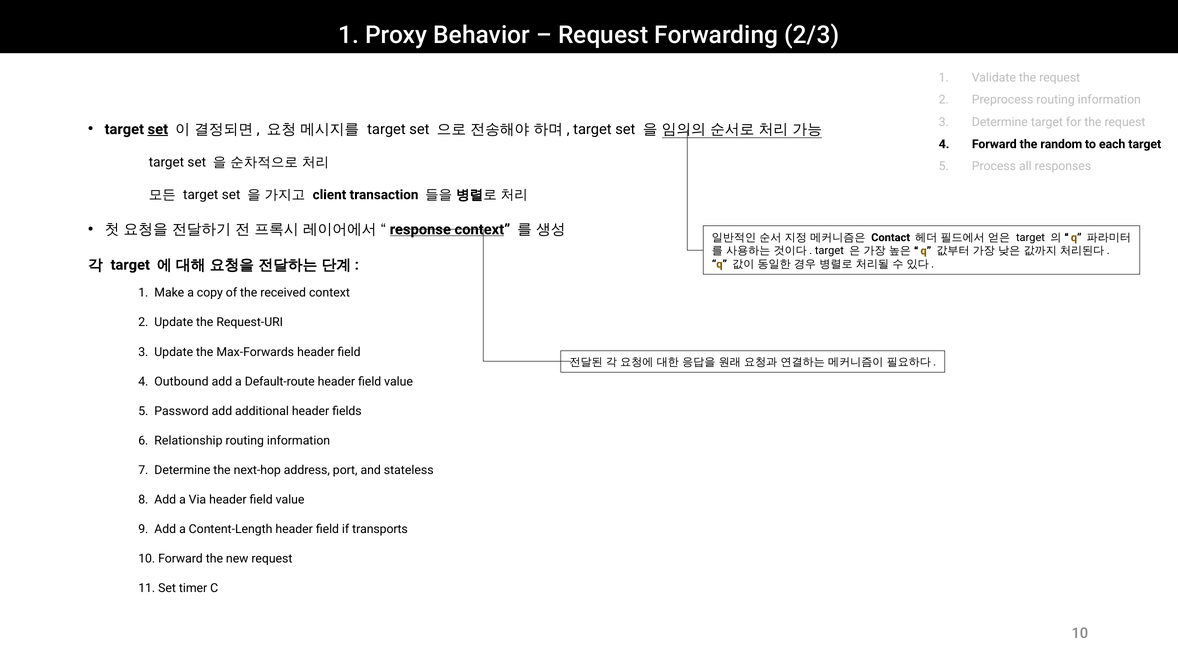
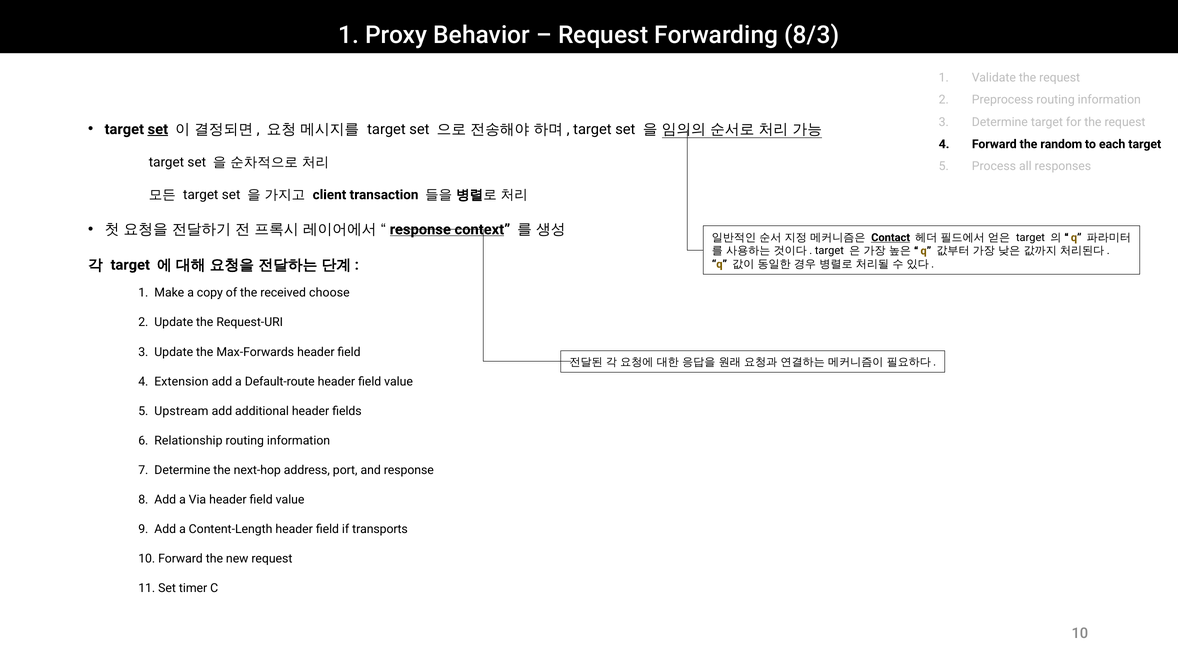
2/3: 2/3 -> 8/3
Contact underline: none -> present
received context: context -> choose
Outbound: Outbound -> Extension
Password: Password -> Upstream
and stateless: stateless -> response
